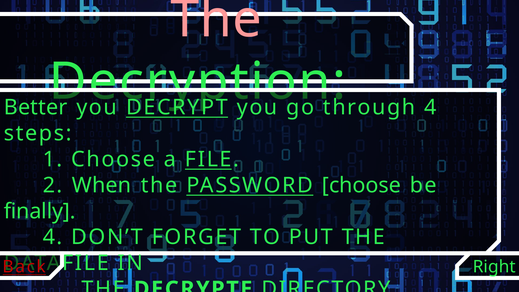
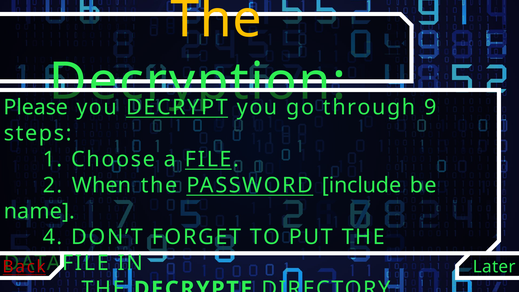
The at (216, 19) colour: pink -> yellow
Better: Better -> Please
through 4: 4 -> 9
PASSWORD choose: choose -> include
finally: finally -> name
Right: Right -> Later
